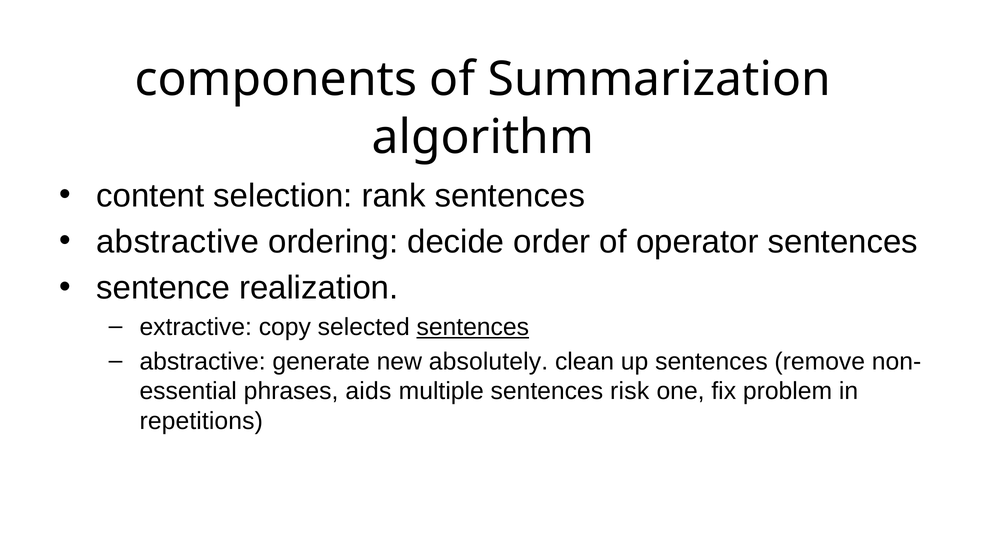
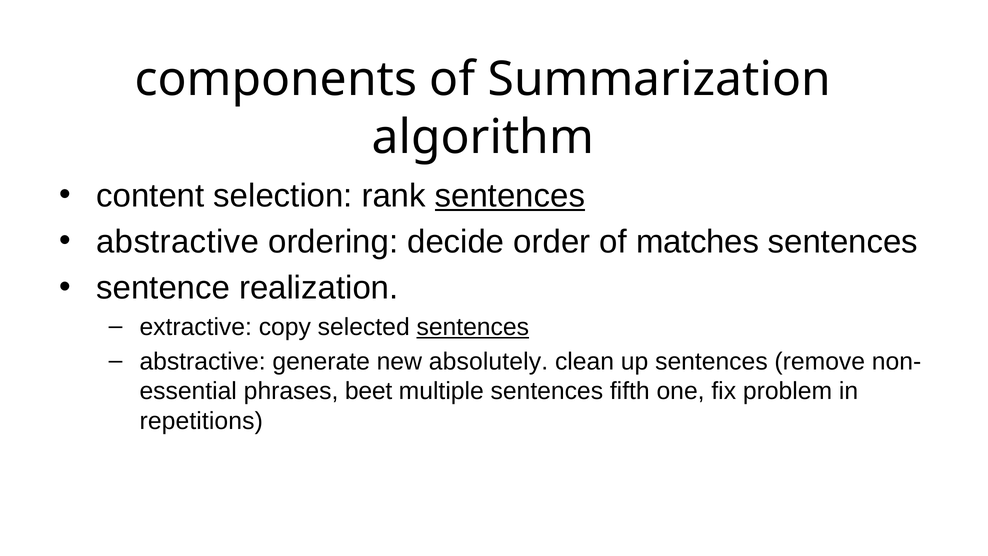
sentences at (510, 196) underline: none -> present
operator: operator -> matches
aids: aids -> beet
risk: risk -> fifth
